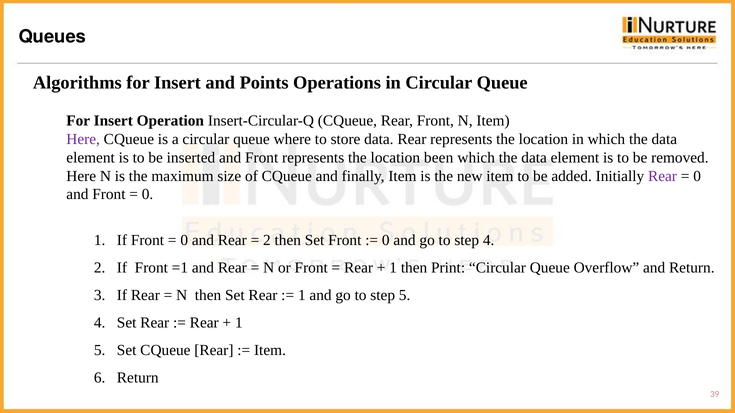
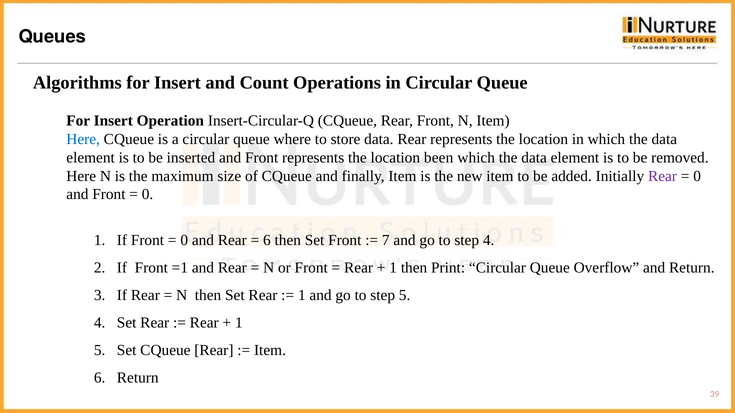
Points: Points -> Count
Here at (83, 139) colour: purple -> blue
2 at (267, 240): 2 -> 6
0 at (386, 240): 0 -> 7
